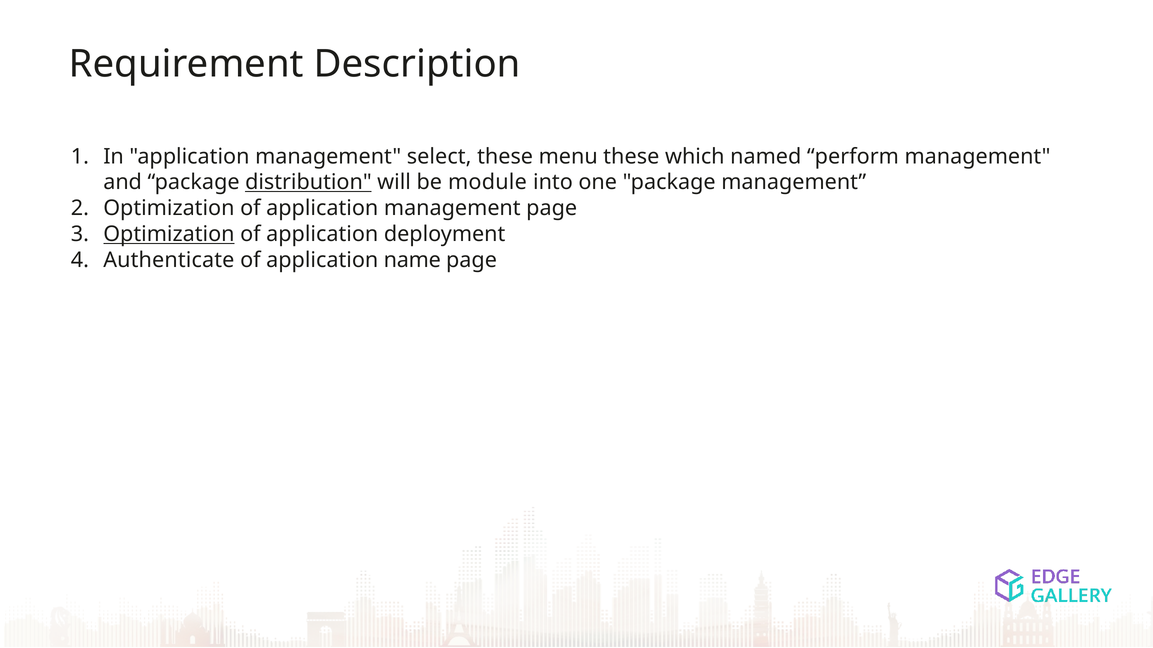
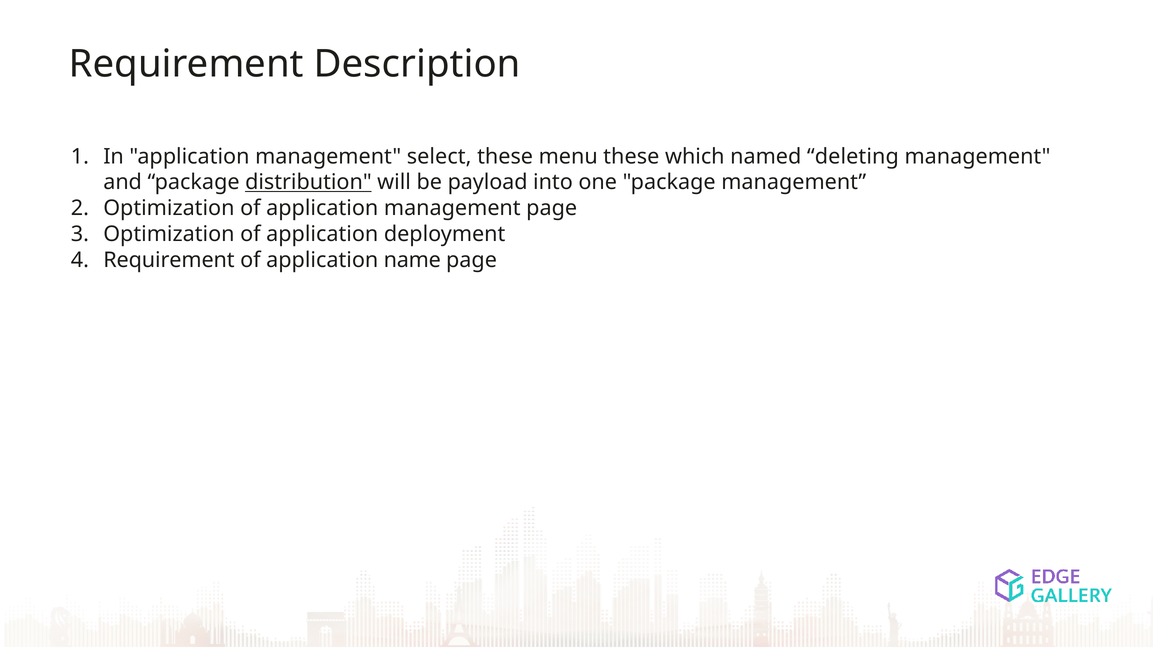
perform: perform -> deleting
module: module -> payload
Optimization at (169, 234) underline: present -> none
Authenticate at (169, 260): Authenticate -> Requirement
